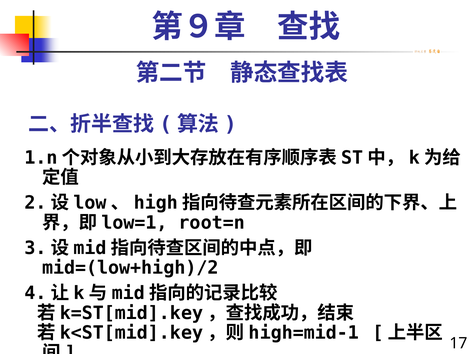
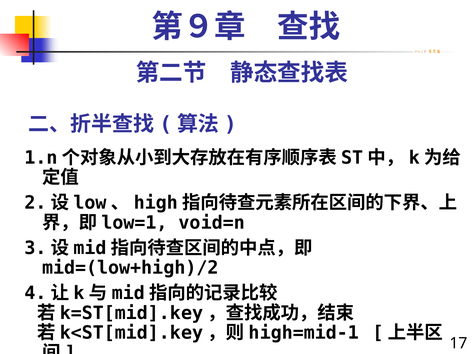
root=n: root=n -> void=n
